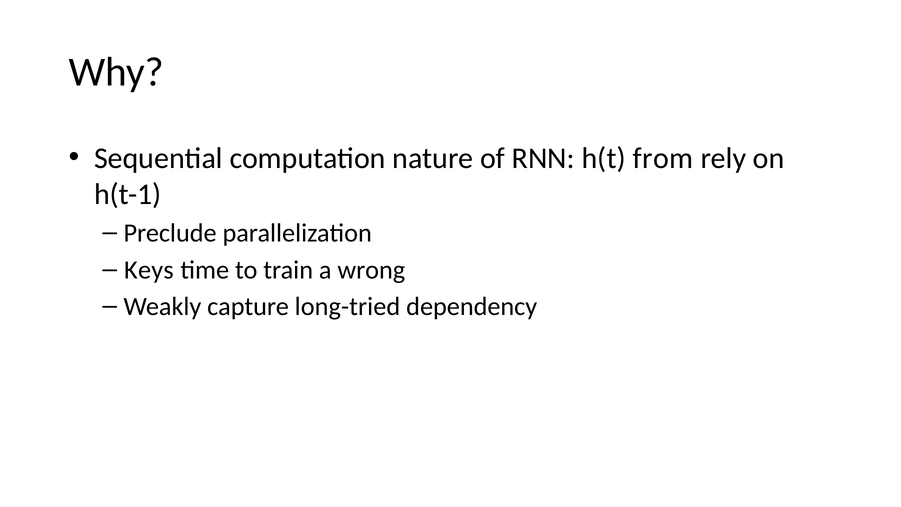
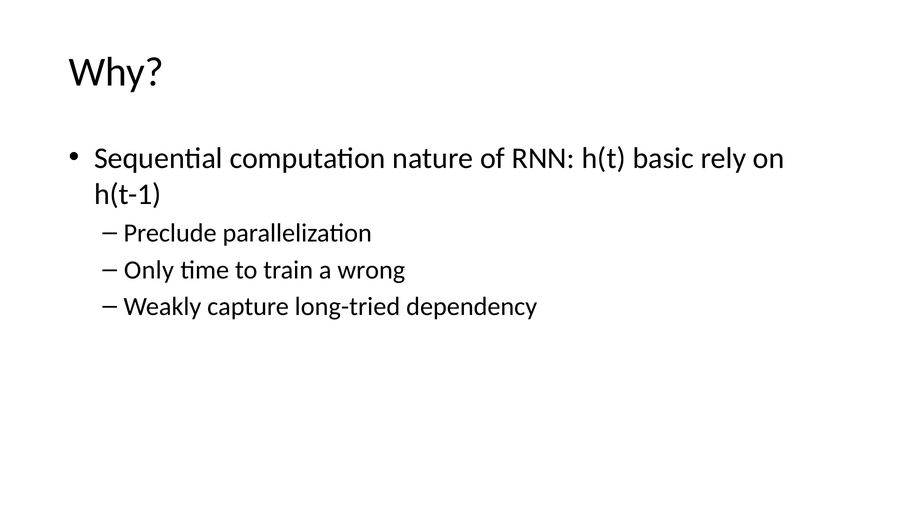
from: from -> basic
Keys: Keys -> Only
